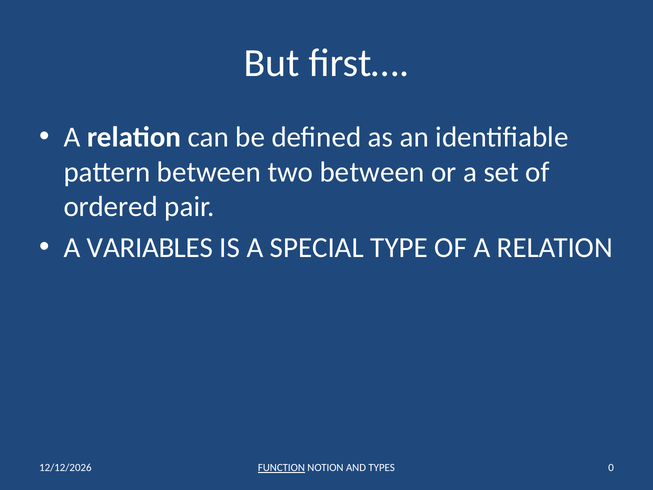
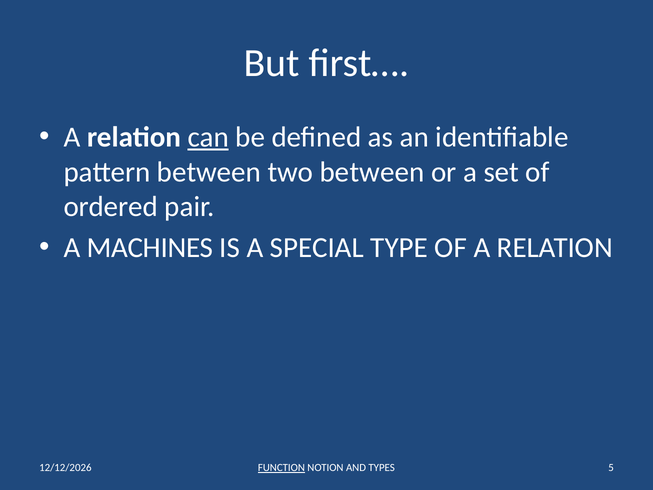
can underline: none -> present
VARIABLES: VARIABLES -> MACHINES
0: 0 -> 5
